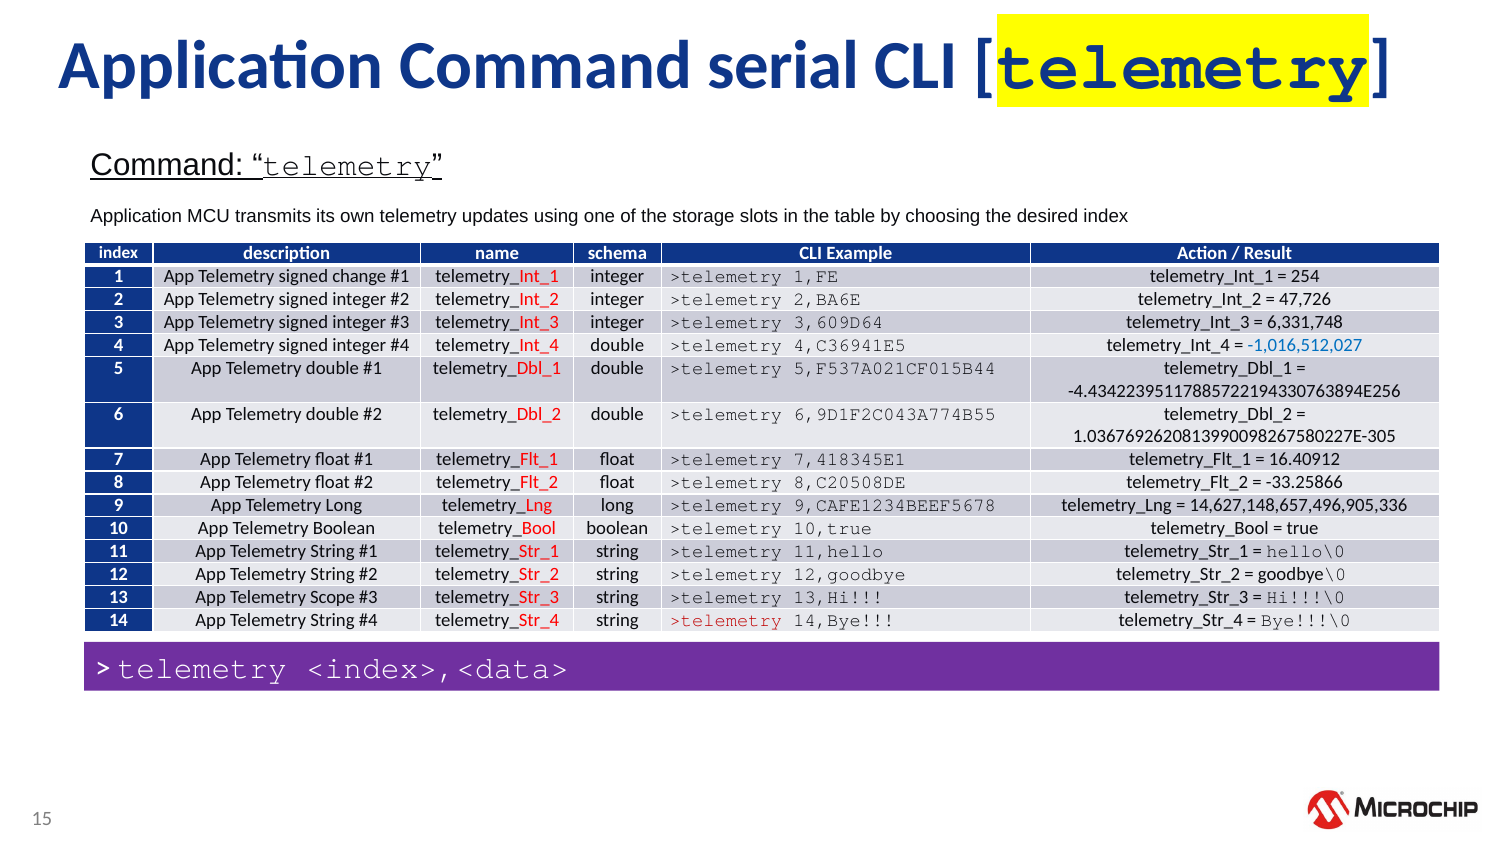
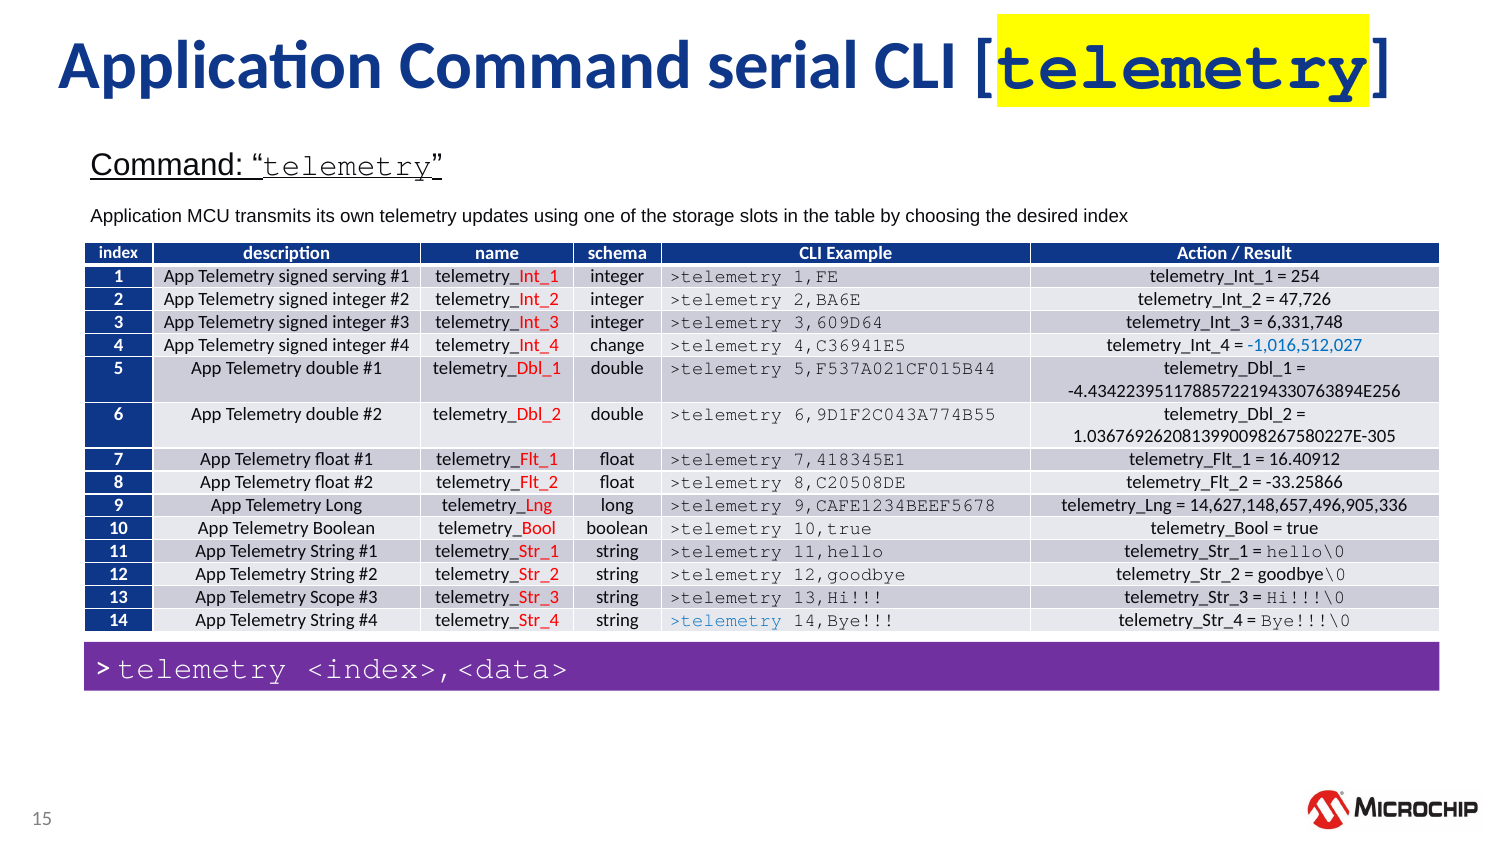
change: change -> serving
double at (617, 345): double -> change
>telemetry at (726, 620) colour: red -> blue
